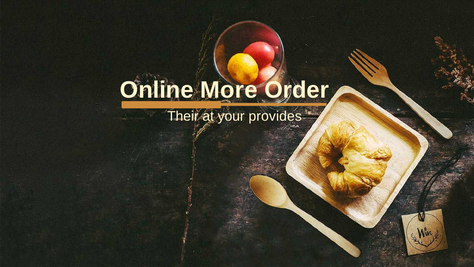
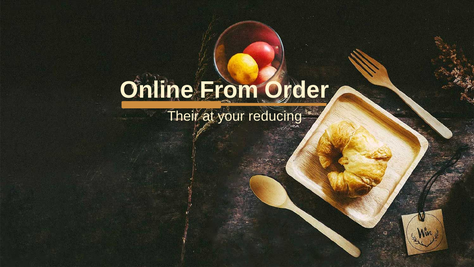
More: More -> From
provides: provides -> reducing
